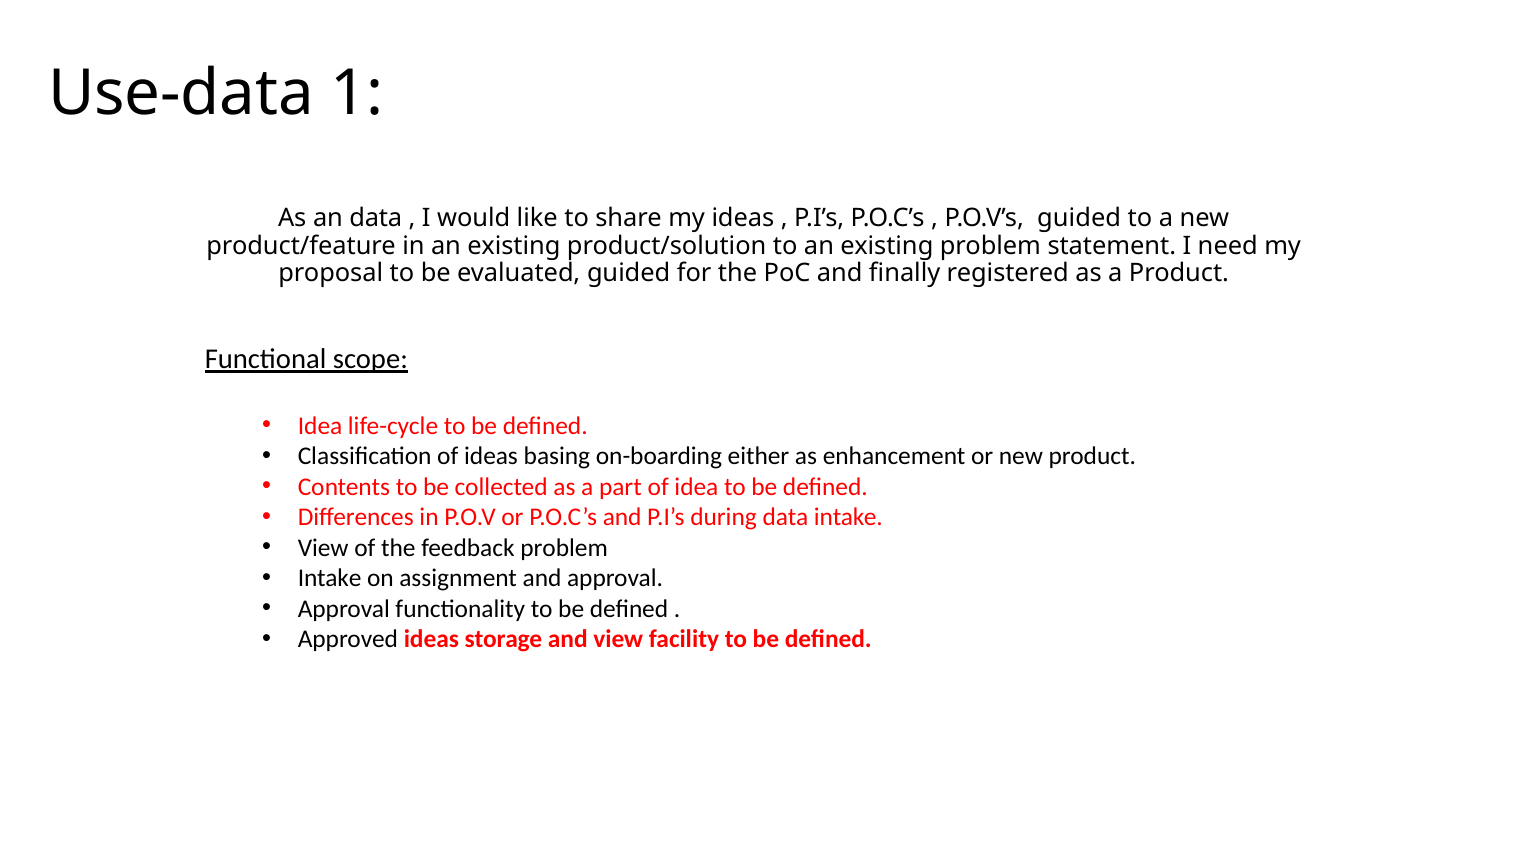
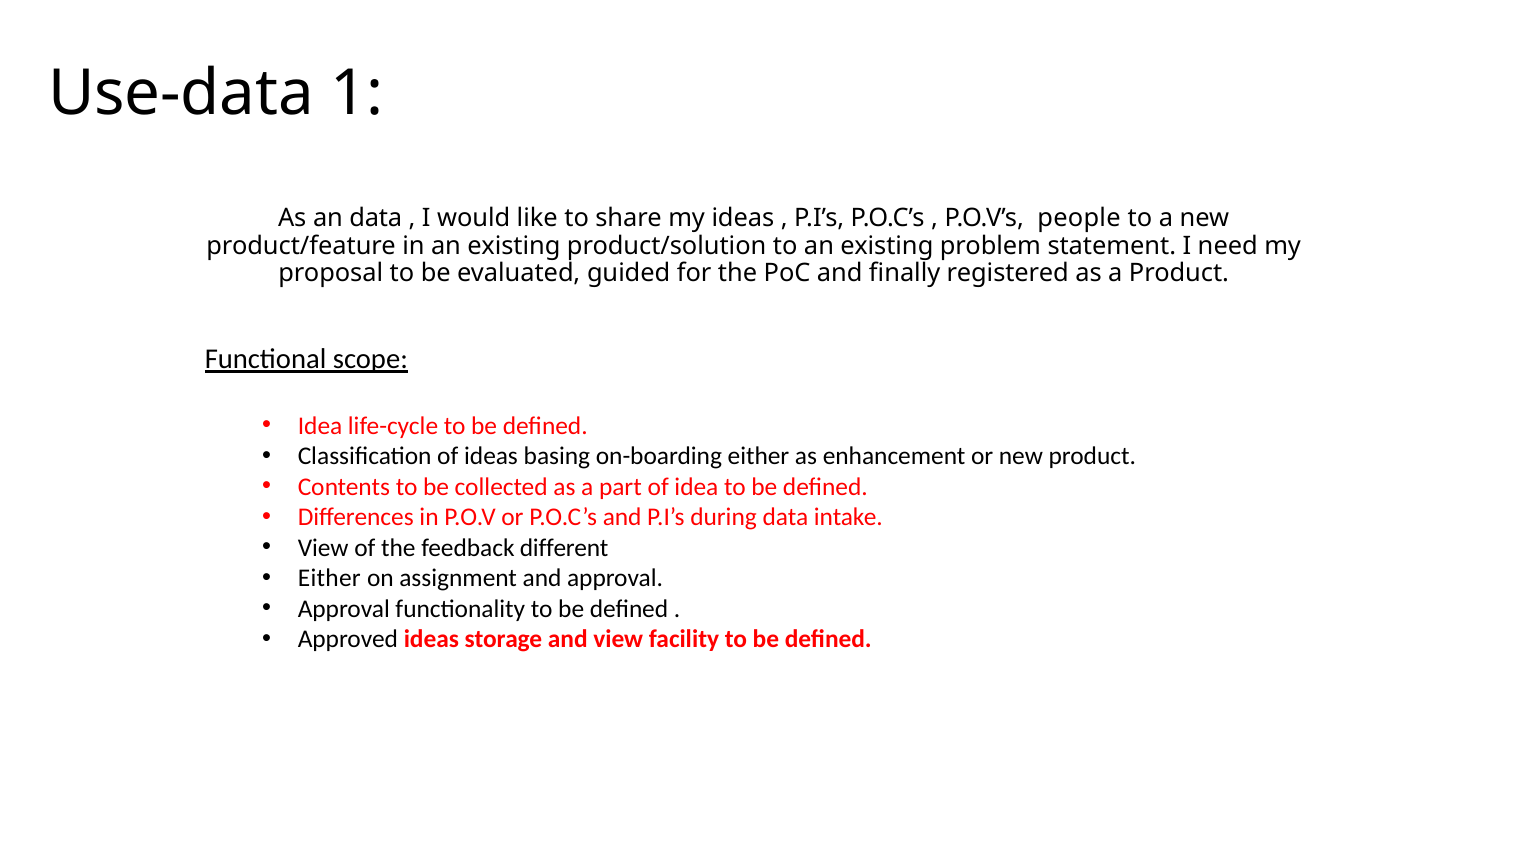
P.O.V’s guided: guided -> people
feedback problem: problem -> different
Intake at (330, 578): Intake -> Either
